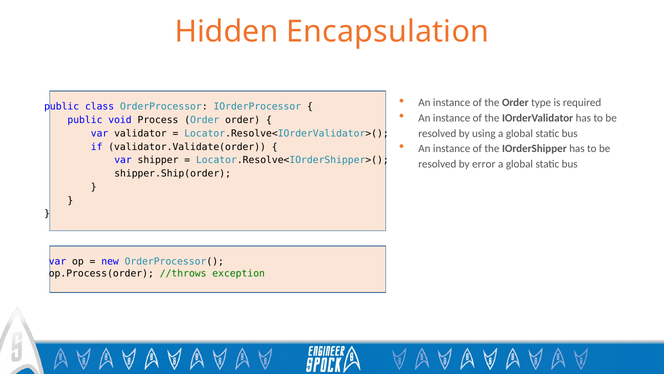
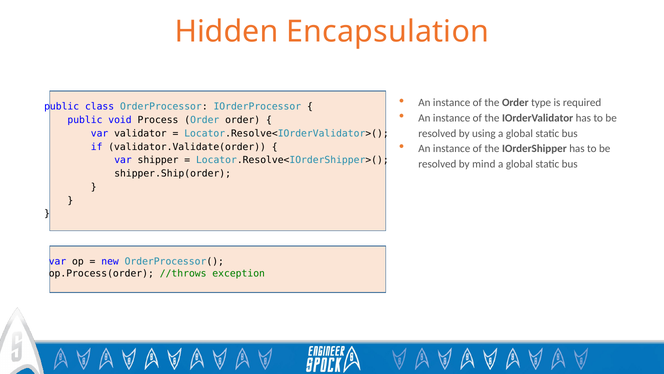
error: error -> mind
